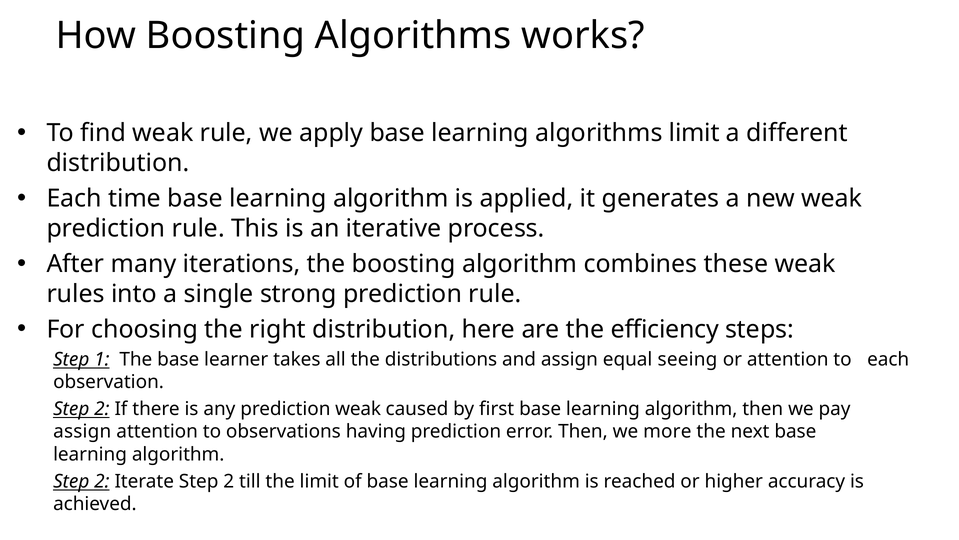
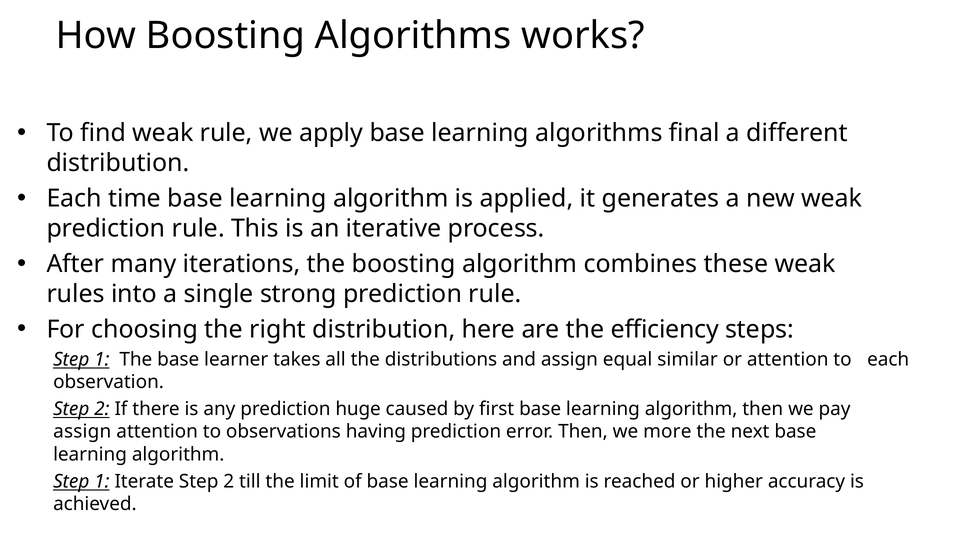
algorithms limit: limit -> final
seeing: seeing -> similar
prediction weak: weak -> huge
2 at (102, 481): 2 -> 1
